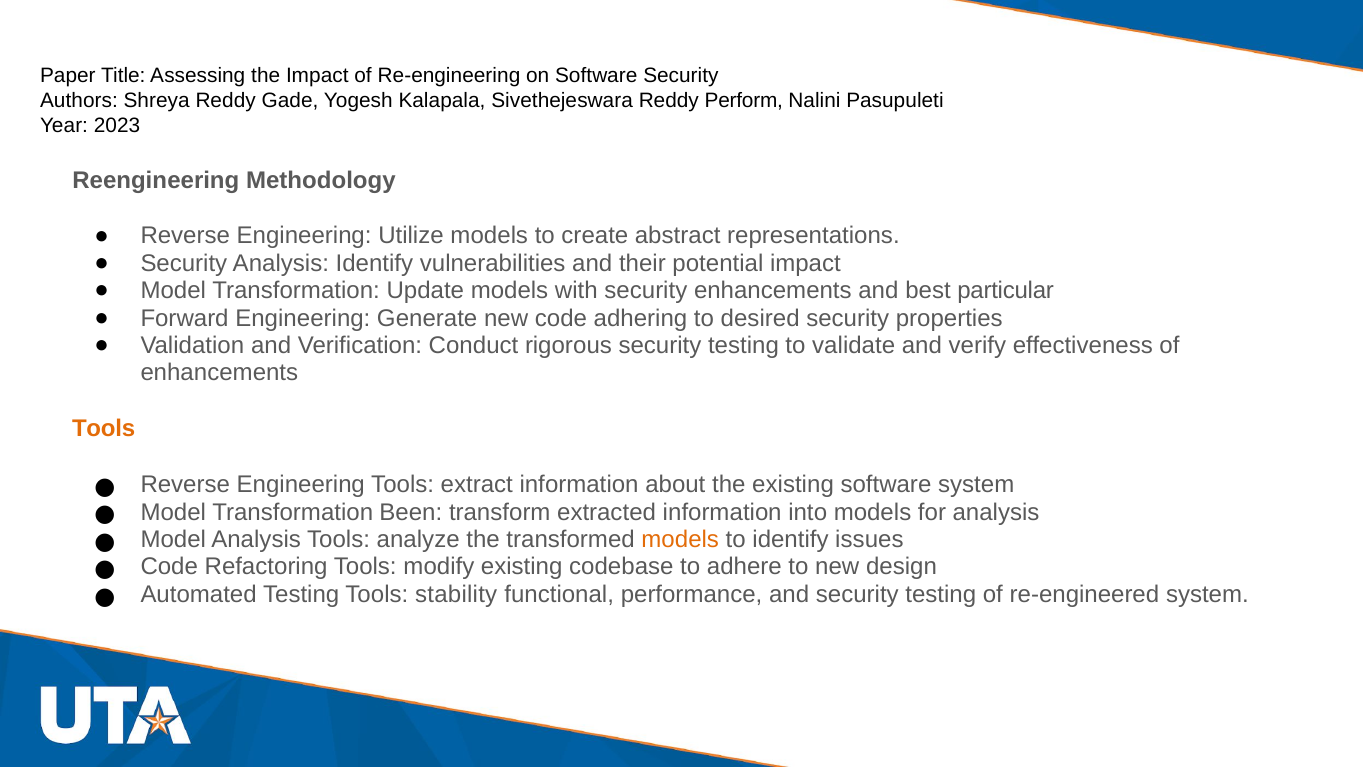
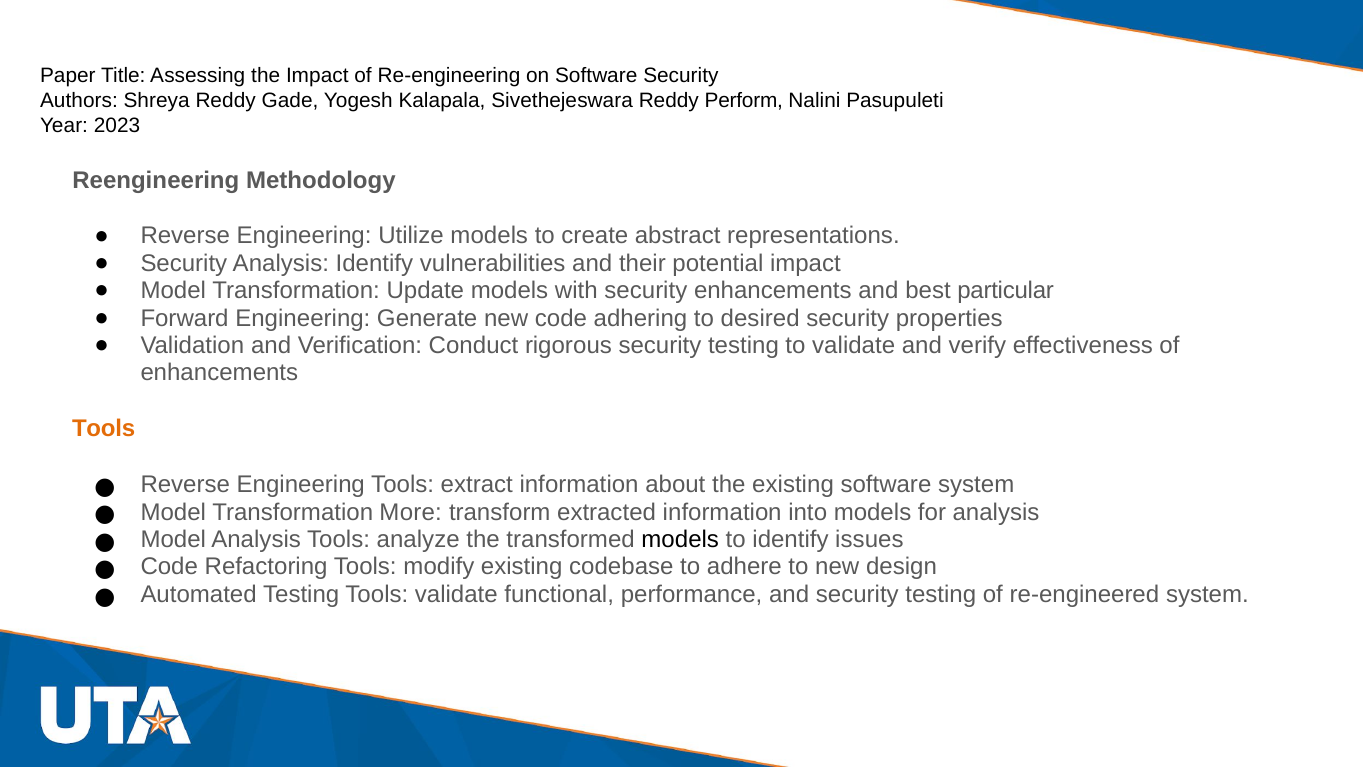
Been: Been -> More
models at (680, 539) colour: orange -> black
Tools stability: stability -> validate
